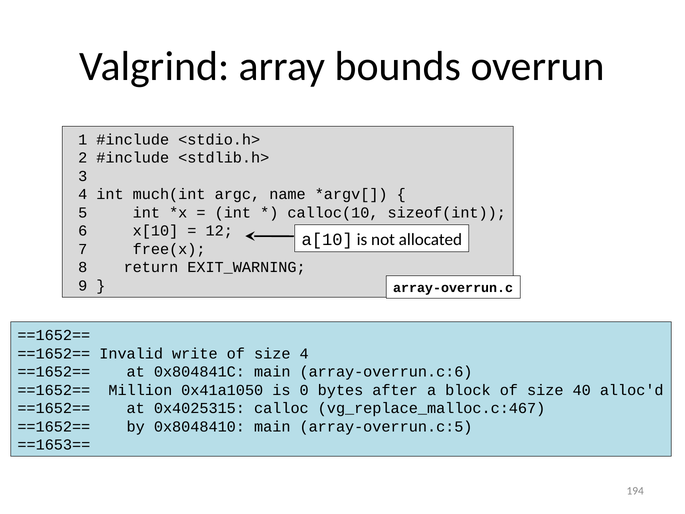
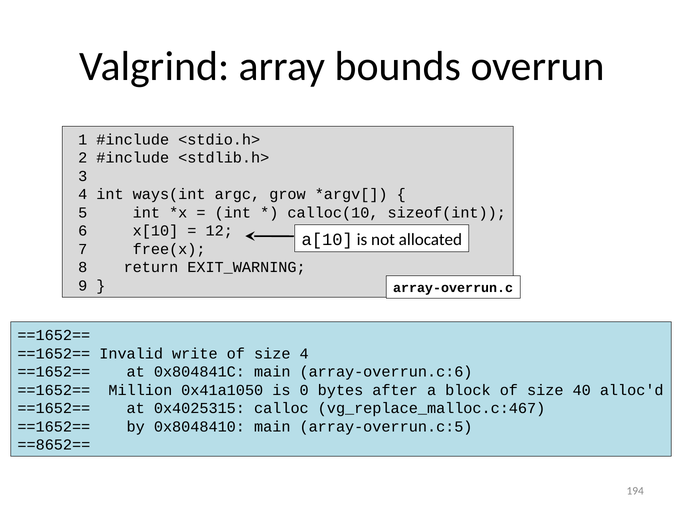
much(int: much(int -> ways(int
name: name -> grow
==1653==: ==1653== -> ==8652==
